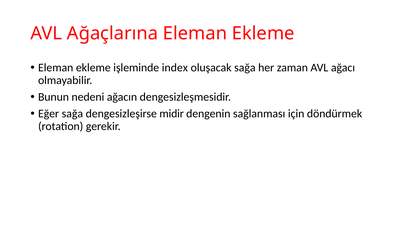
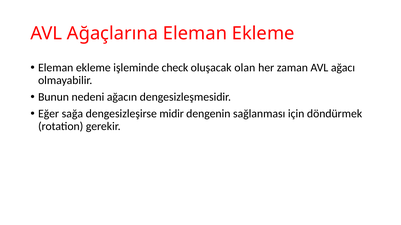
index: index -> check
oluşacak sağa: sağa -> olan
